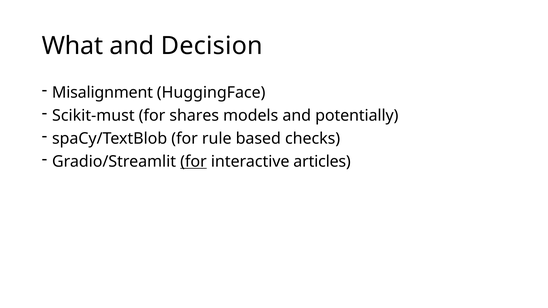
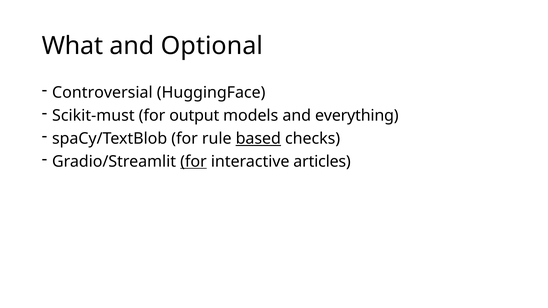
Decision: Decision -> Optional
Misalignment: Misalignment -> Controversial
shares: shares -> output
potentially: potentially -> everything
based underline: none -> present
